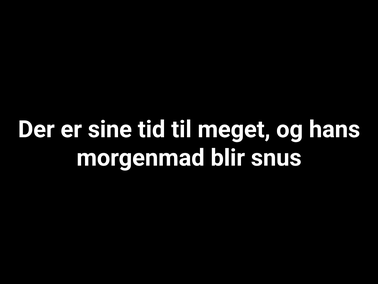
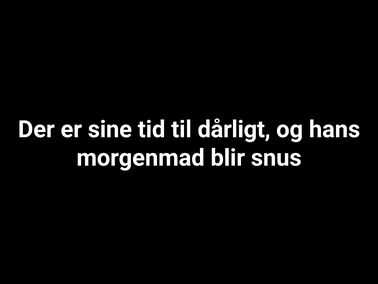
meget: meget -> dårligt
